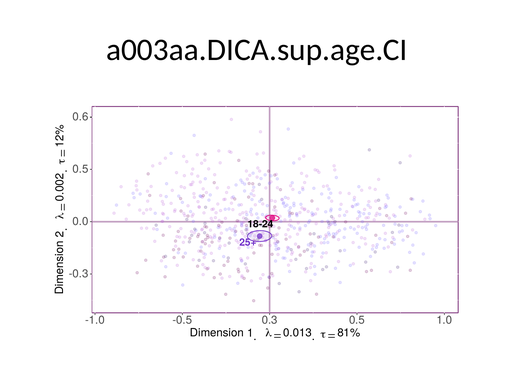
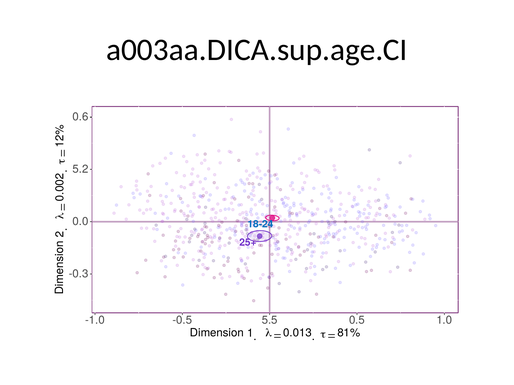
0.5 at (80, 169): 0.5 -> 5.2
18-24 colour: black -> blue
0.3: 0.3 -> 5.5
